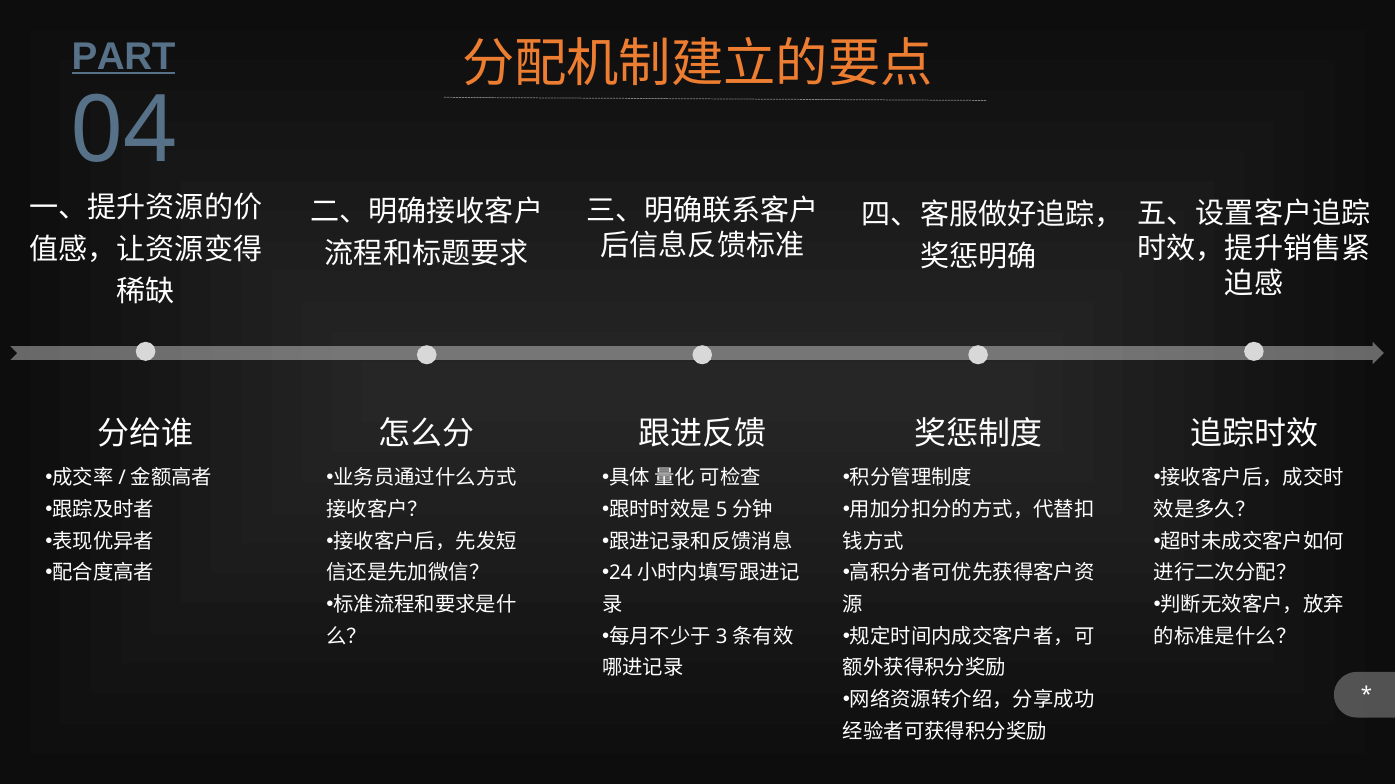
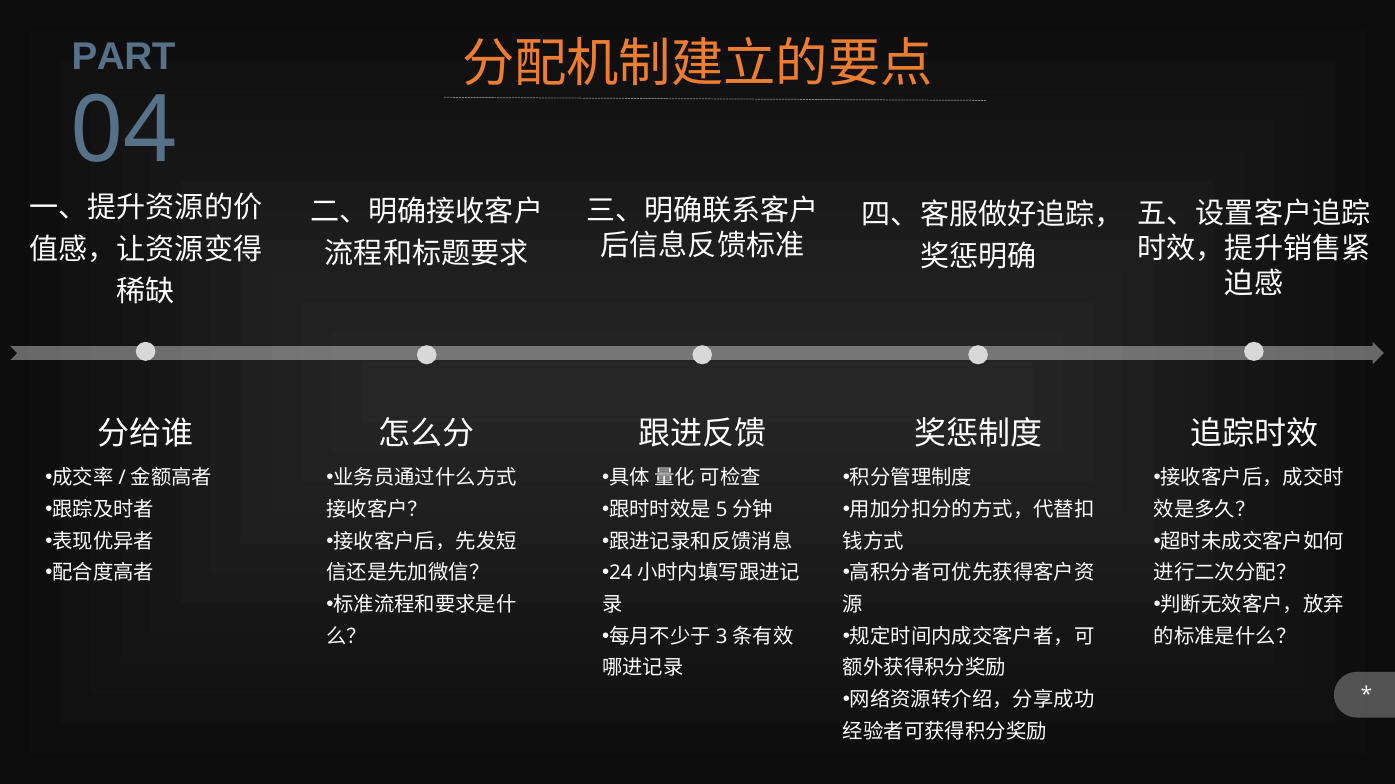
PART underline: present -> none
